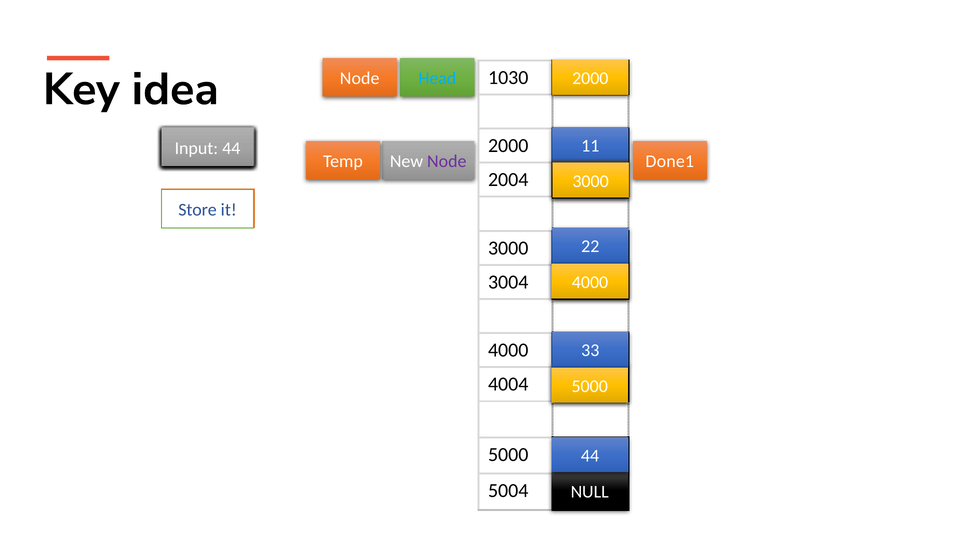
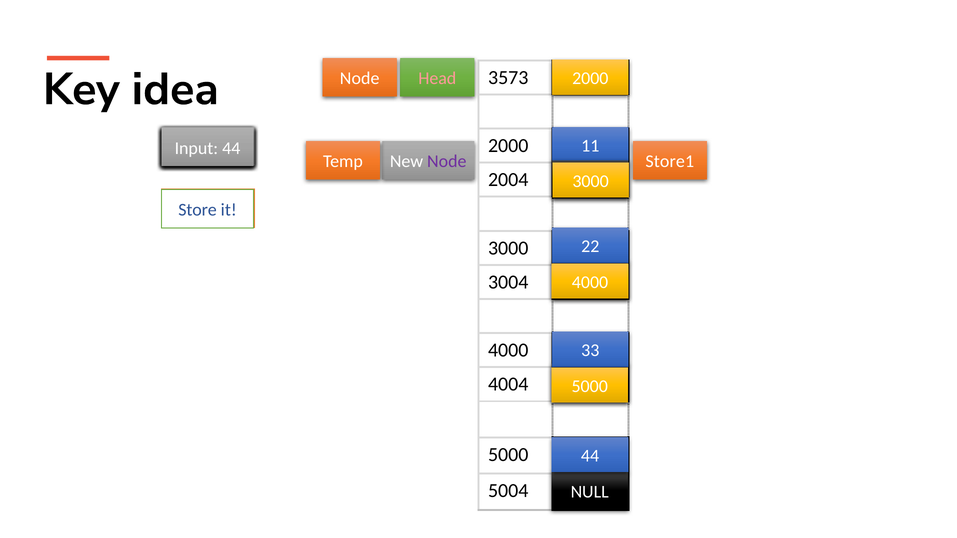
Head colour: light blue -> pink
1030: 1030 -> 3573
Done1: Done1 -> Store1
